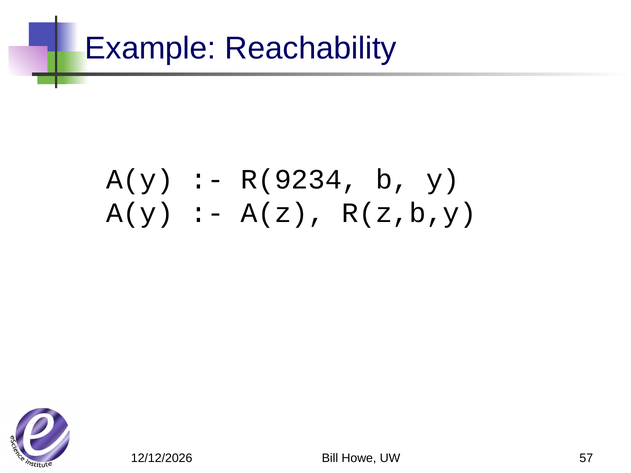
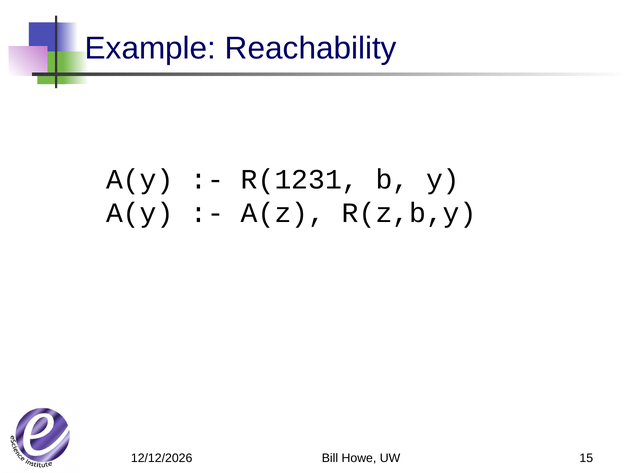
R(9234: R(9234 -> R(1231
57: 57 -> 15
